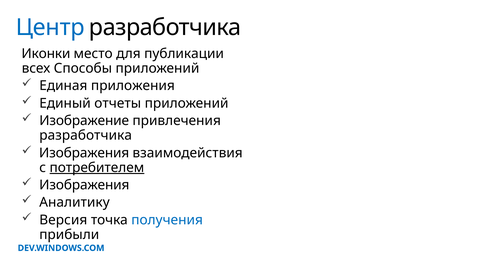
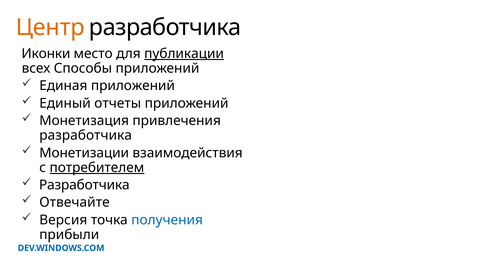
Центр colour: blue -> orange
публикации underline: none -> present
Единая приложения: приложения -> приложений
Изображение: Изображение -> Монетизация
Изображения at (84, 153): Изображения -> Монетизации
Изображения at (84, 185): Изображения -> Разработчика
Аналитику: Аналитику -> Отвечайте
